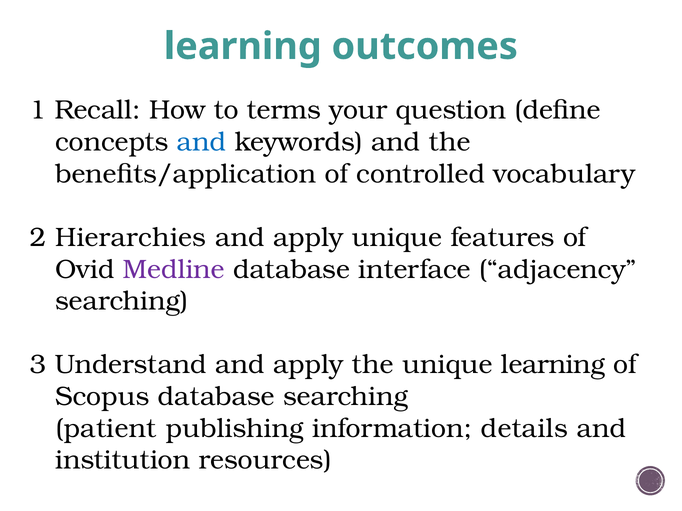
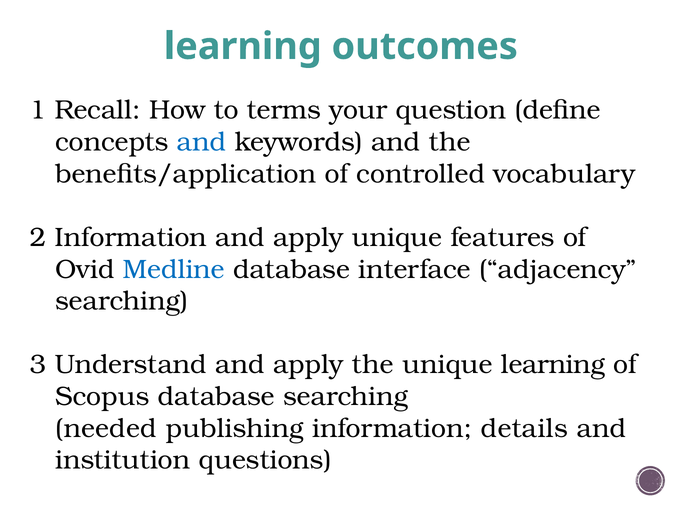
2 Hierarchies: Hierarchies -> Information
Medline colour: purple -> blue
patient: patient -> needed
resources: resources -> questions
